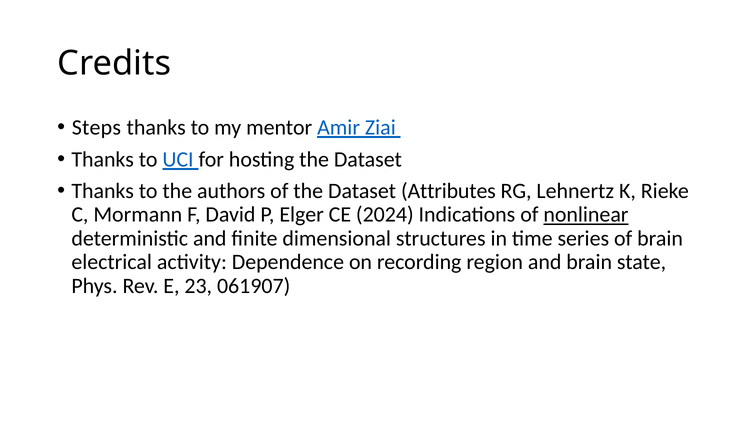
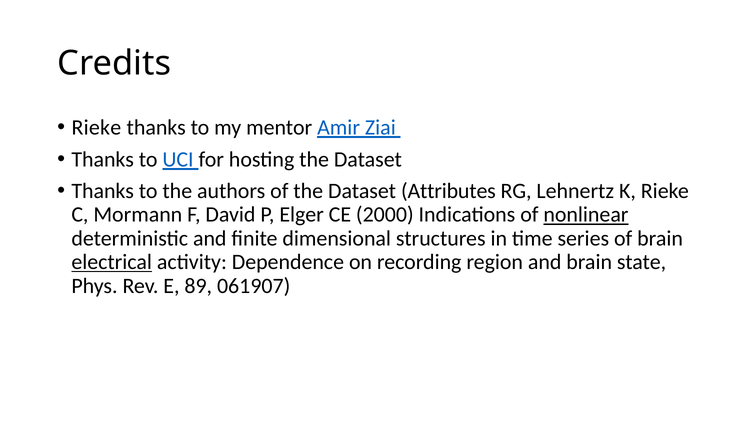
Steps at (96, 127): Steps -> Rieke
2024: 2024 -> 2000
electrical underline: none -> present
23: 23 -> 89
